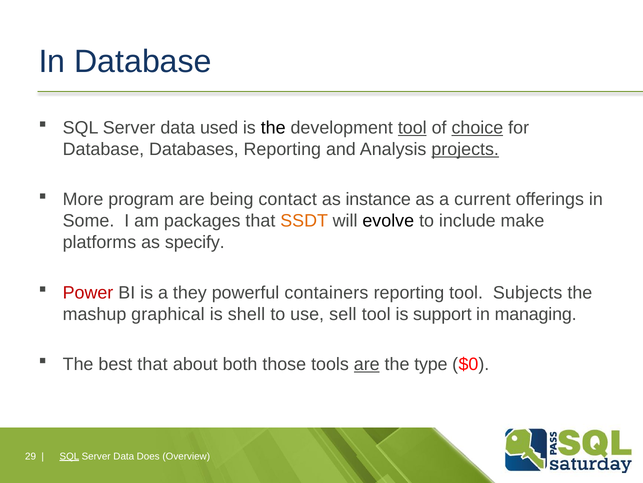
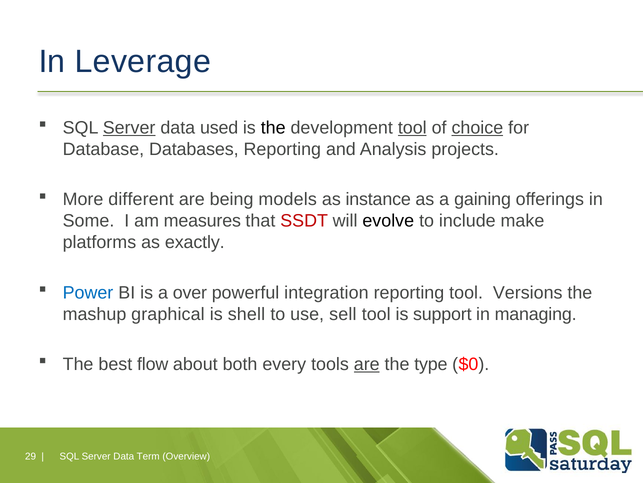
In Database: Database -> Leverage
Server at (129, 128) underline: none -> present
projects underline: present -> none
program: program -> different
contact: contact -> models
current: current -> gaining
packages: packages -> measures
SSDT colour: orange -> red
specify: specify -> exactly
Power colour: red -> blue
they: they -> over
containers: containers -> integration
Subjects: Subjects -> Versions
best that: that -> flow
those: those -> every
SQL at (69, 456) underline: present -> none
Does: Does -> Term
